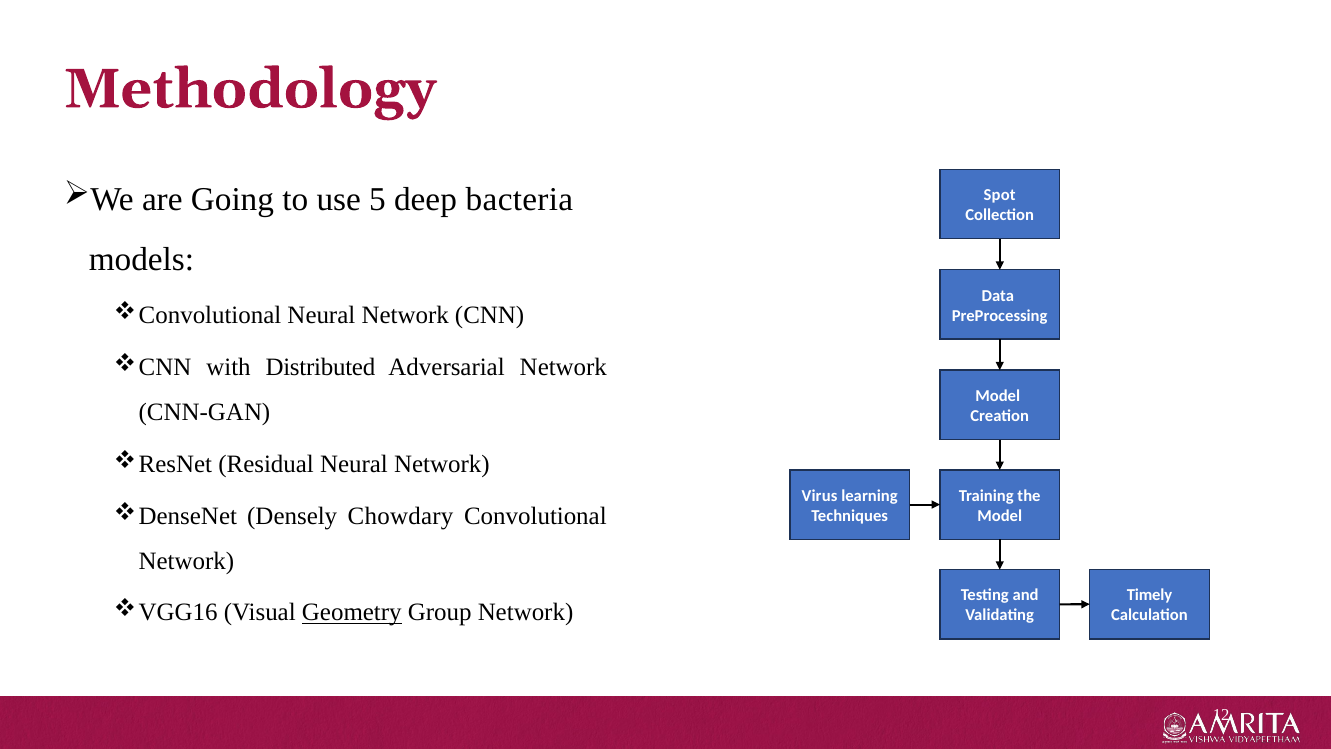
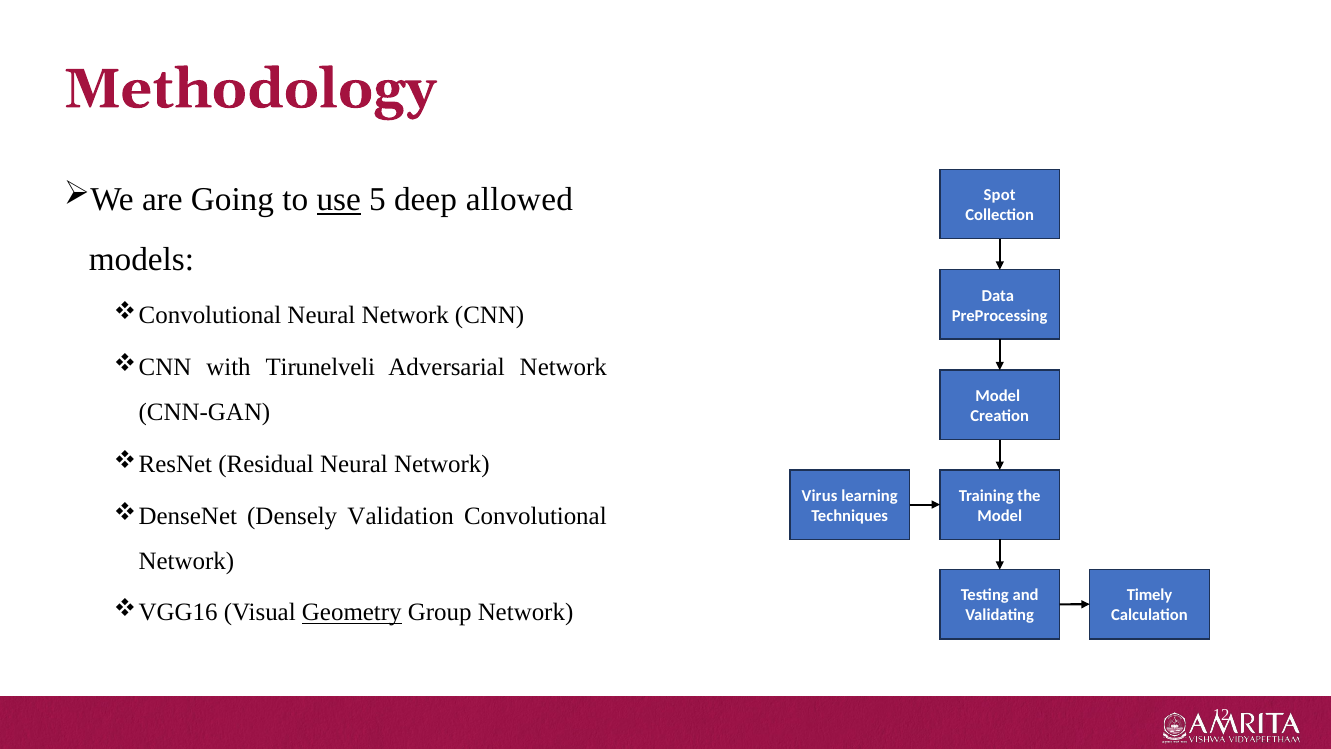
use underline: none -> present
bacteria: bacteria -> allowed
Distributed: Distributed -> Tirunelveli
Chowdary: Chowdary -> Validation
